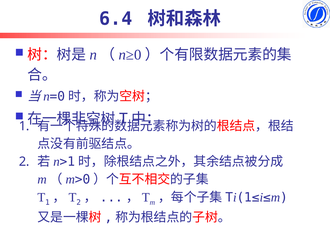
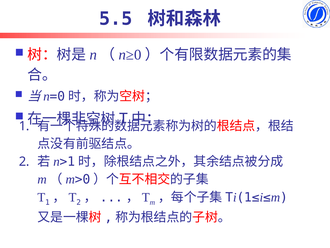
6.4: 6.4 -> 5.5
